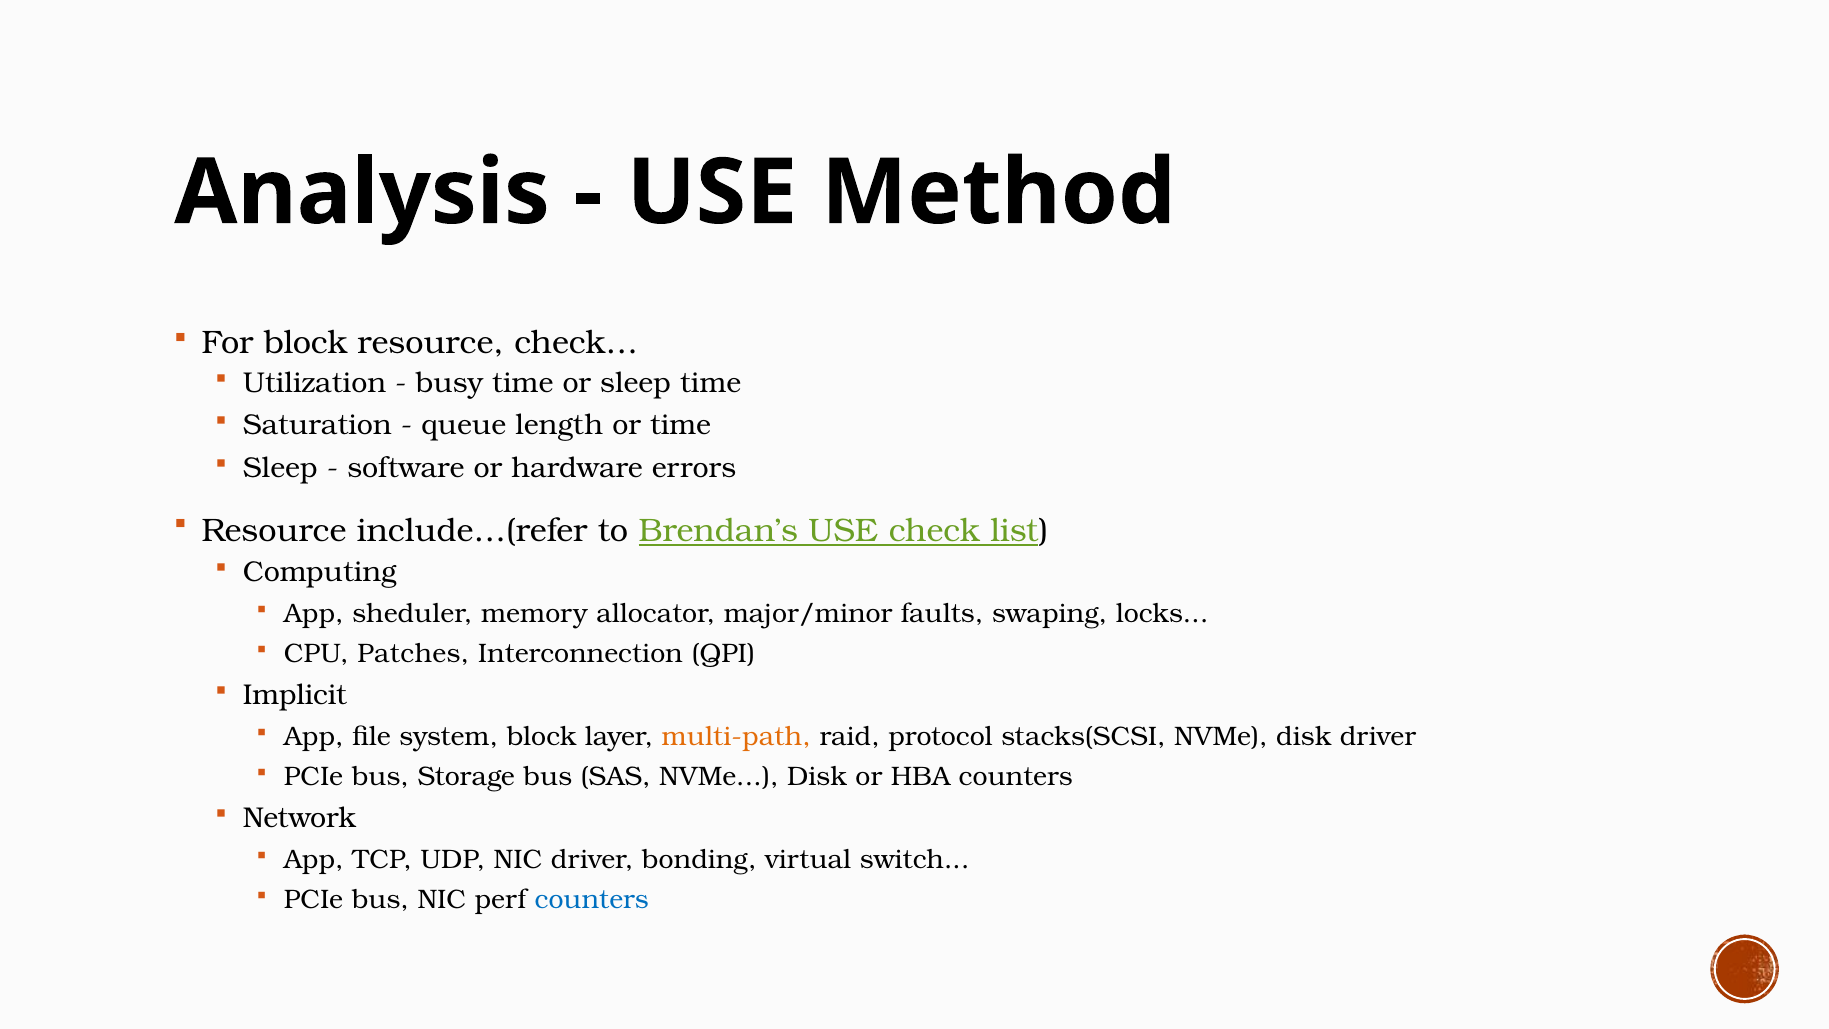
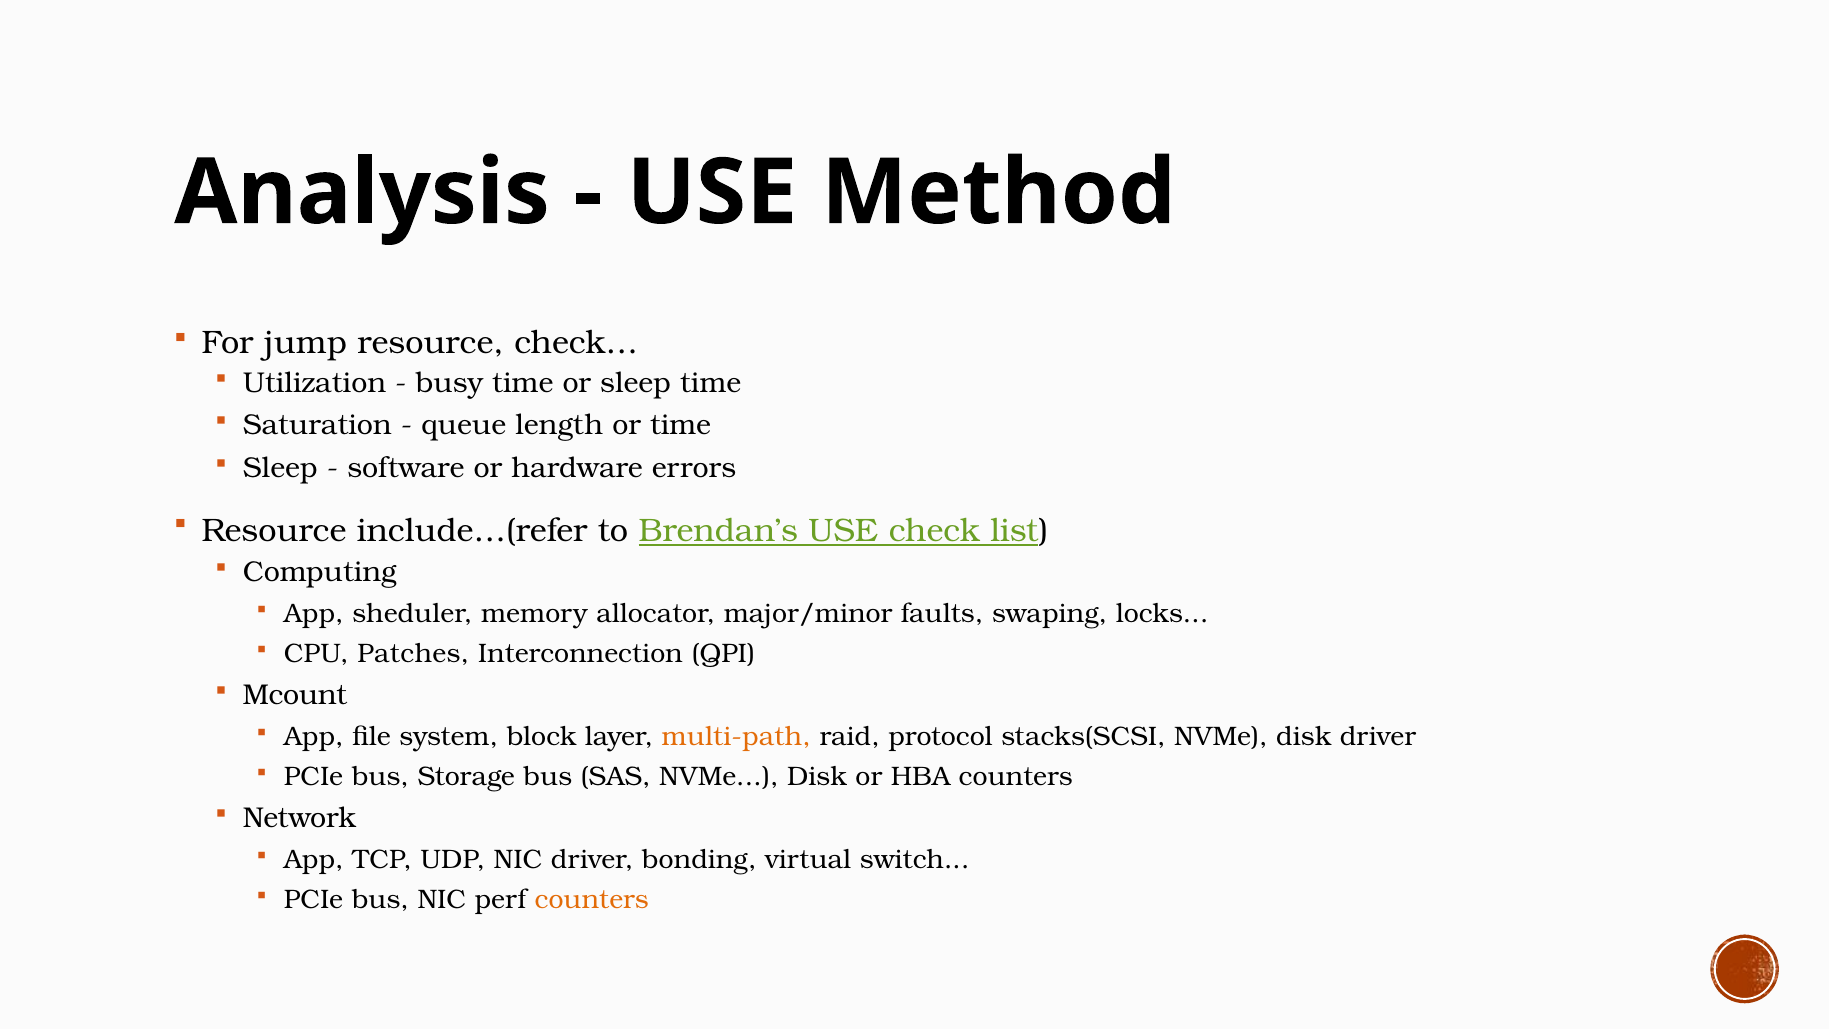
For block: block -> jump
Implicit: Implicit -> Mcount
counters at (592, 899) colour: blue -> orange
